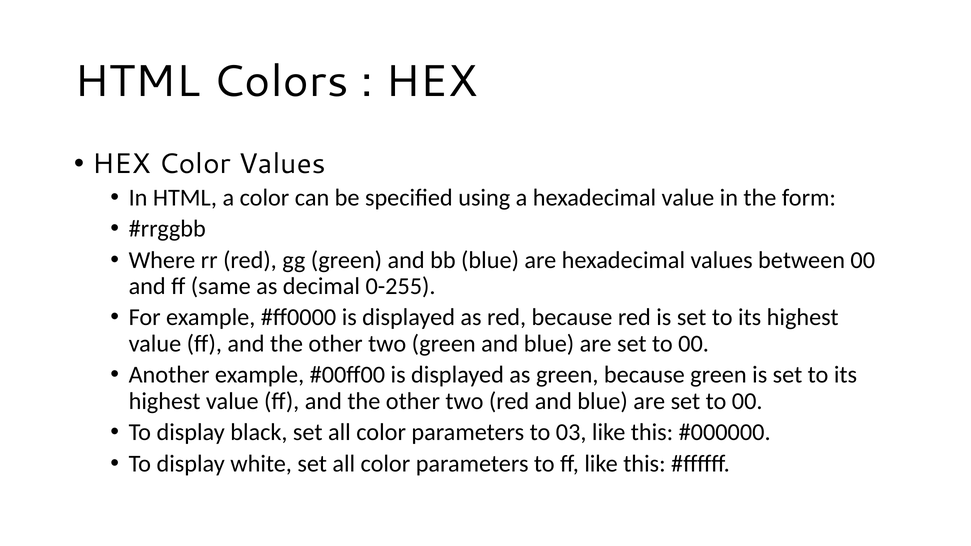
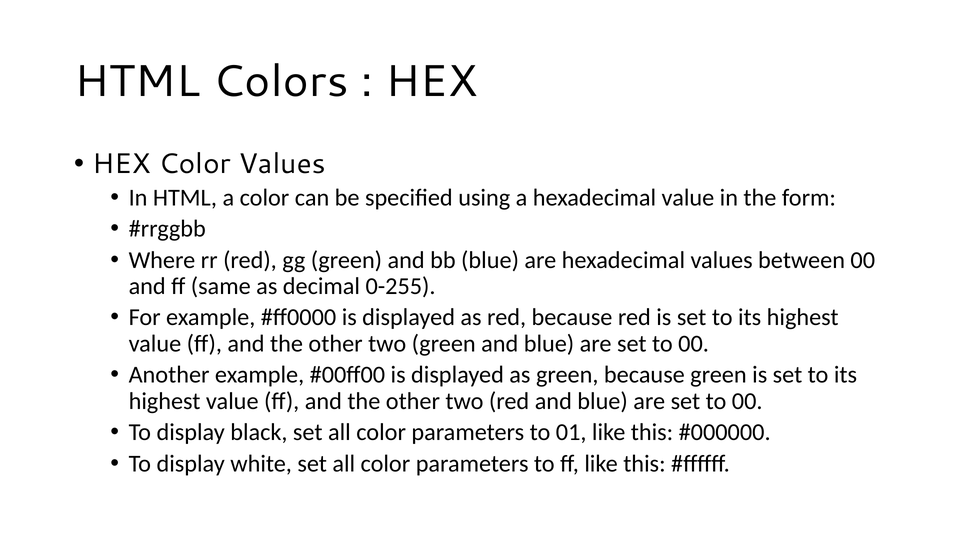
03: 03 -> 01
